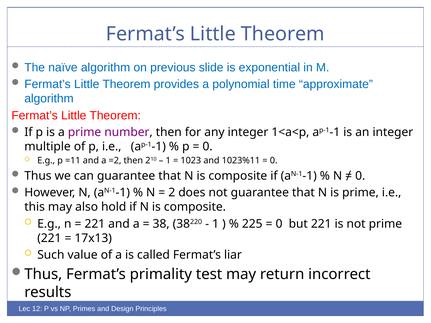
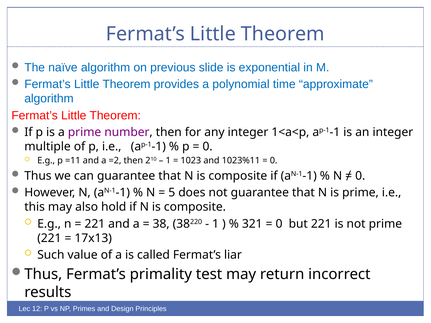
2: 2 -> 5
225: 225 -> 321
